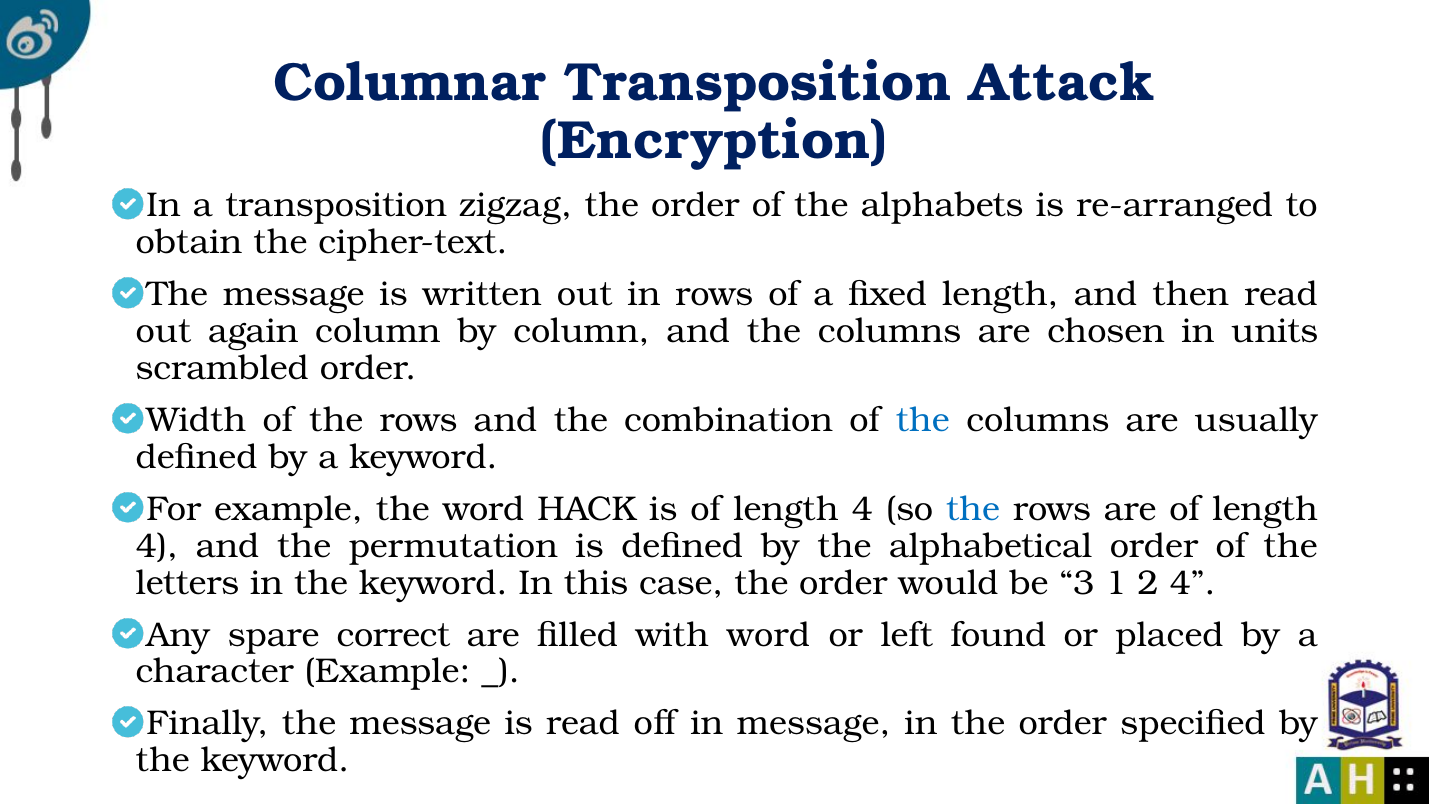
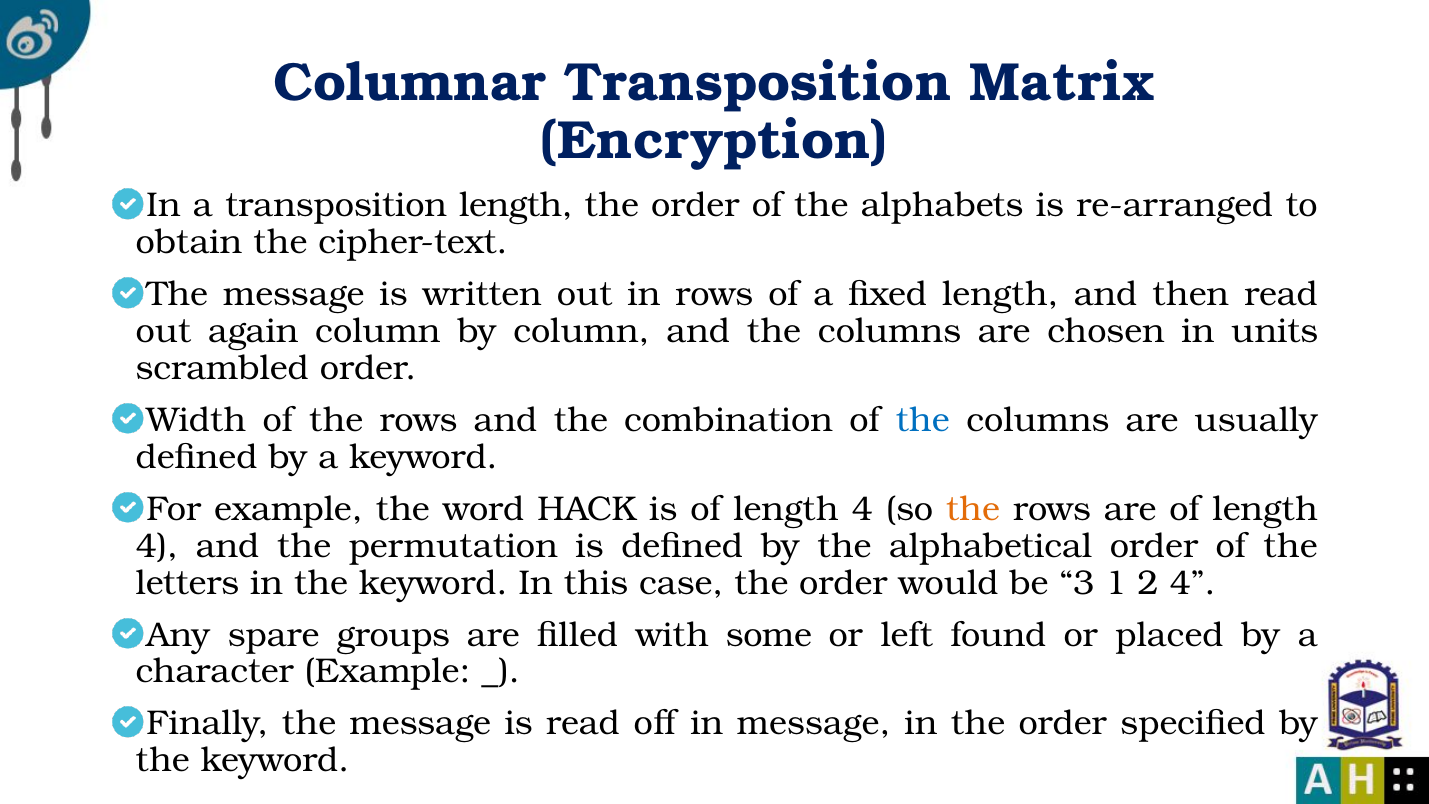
Attack: Attack -> Matrix
transposition zigzag: zigzag -> length
the at (973, 509) colour: blue -> orange
correct: correct -> groups
with word: word -> some
